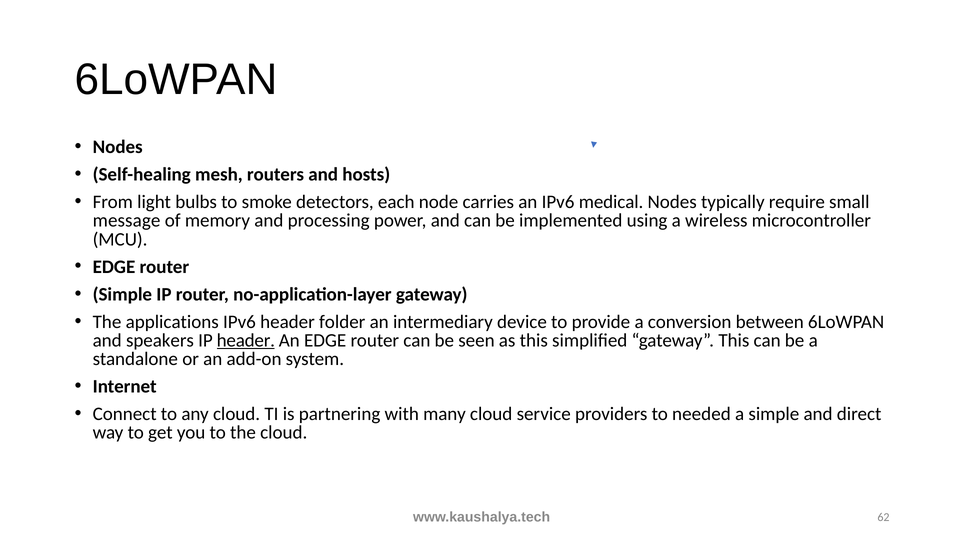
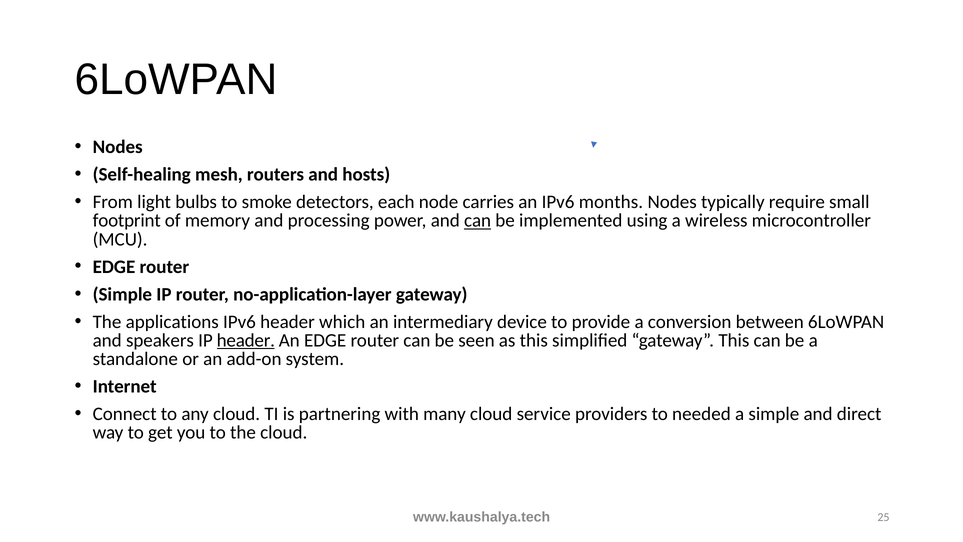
medical: medical -> months
message: message -> footprint
can at (478, 221) underline: none -> present
folder: folder -> which
62: 62 -> 25
